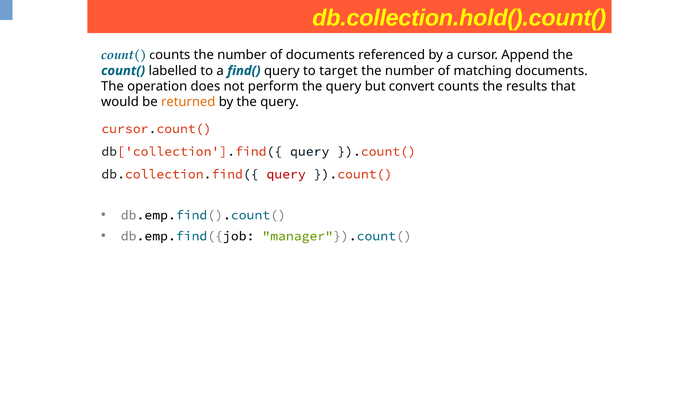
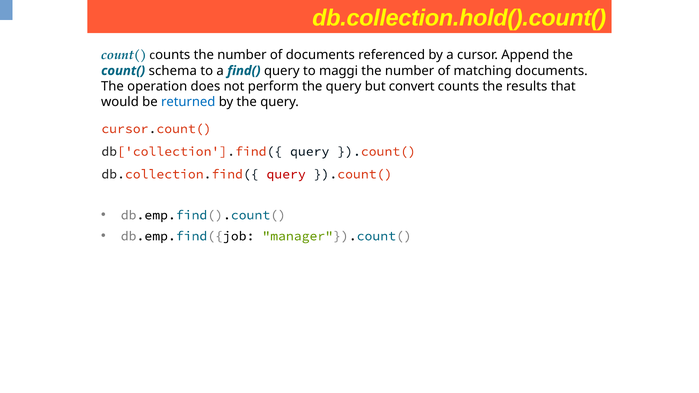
labelled: labelled -> schema
target: target -> maggi
returned colour: orange -> blue
